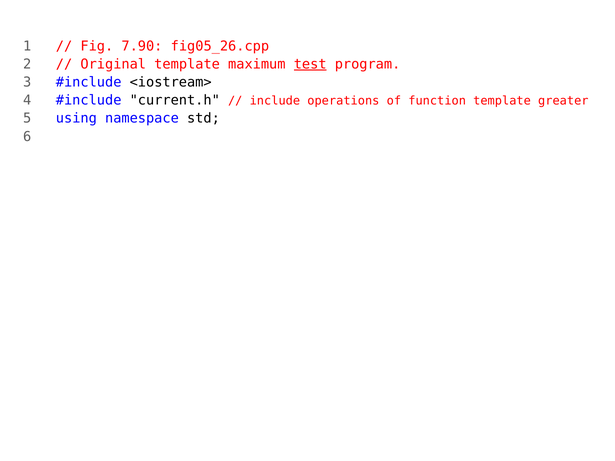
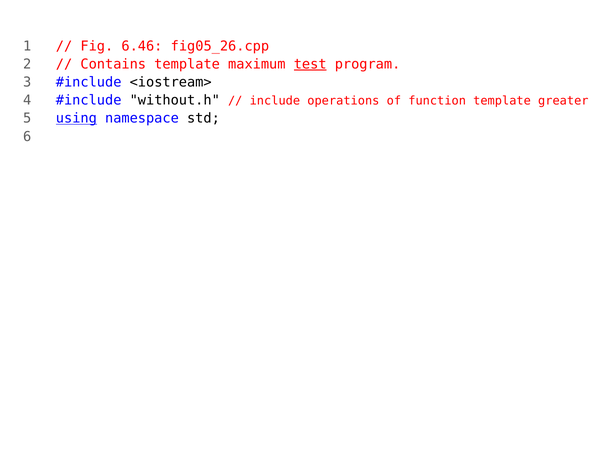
7.90: 7.90 -> 6.46
Original: Original -> Contains
current.h: current.h -> without.h
using underline: none -> present
